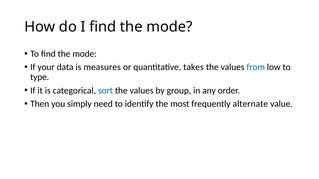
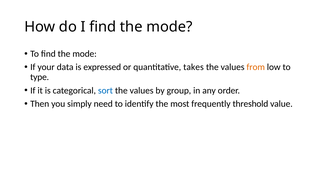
measures: measures -> expressed
from colour: blue -> orange
alternate: alternate -> threshold
